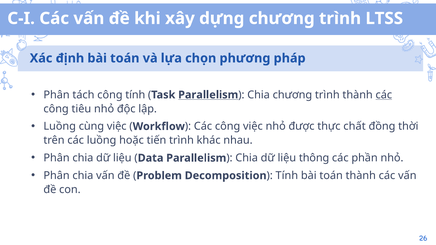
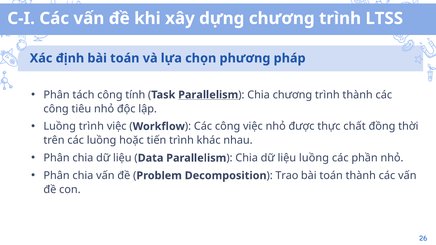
các at (384, 95) underline: present -> none
Luồng cùng: cùng -> trình
liệu thông: thông -> luồng
Tính at (287, 176): Tính -> Trao
